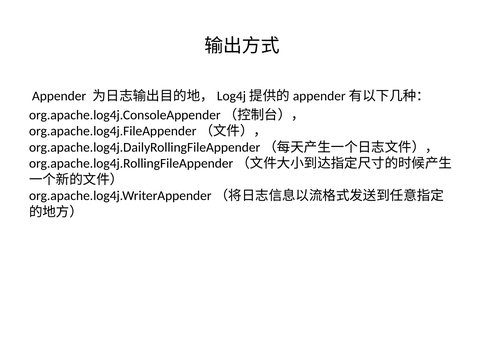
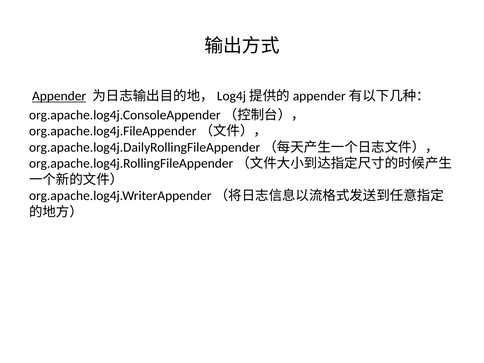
Appender underline: none -> present
